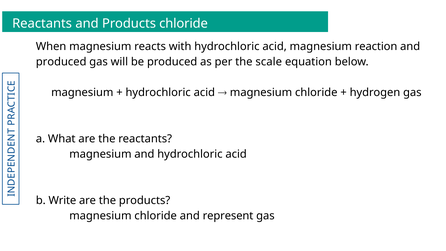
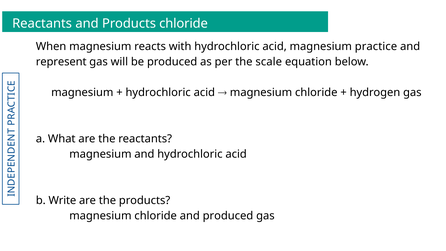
reaction: reaction -> practice
produced at (61, 62): produced -> represent
and represent: represent -> produced
